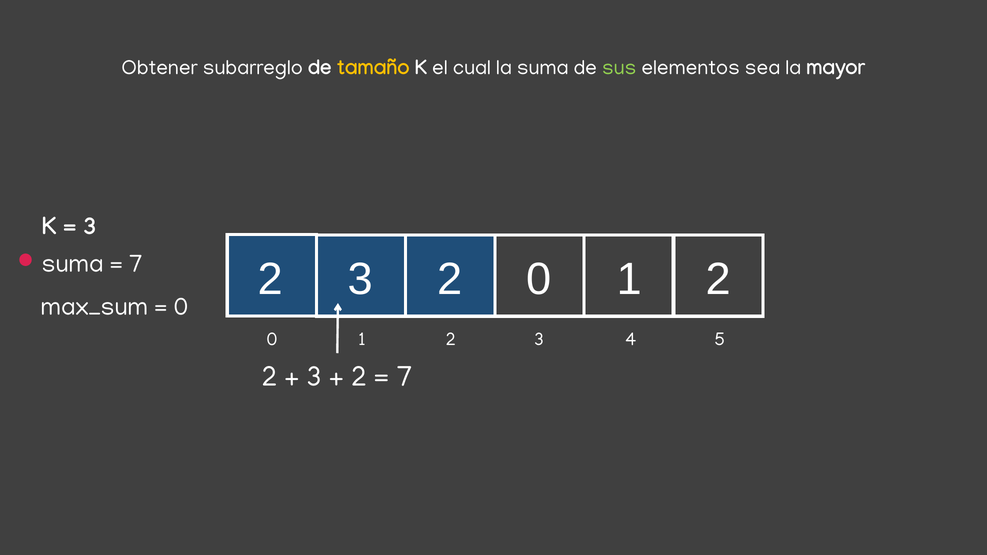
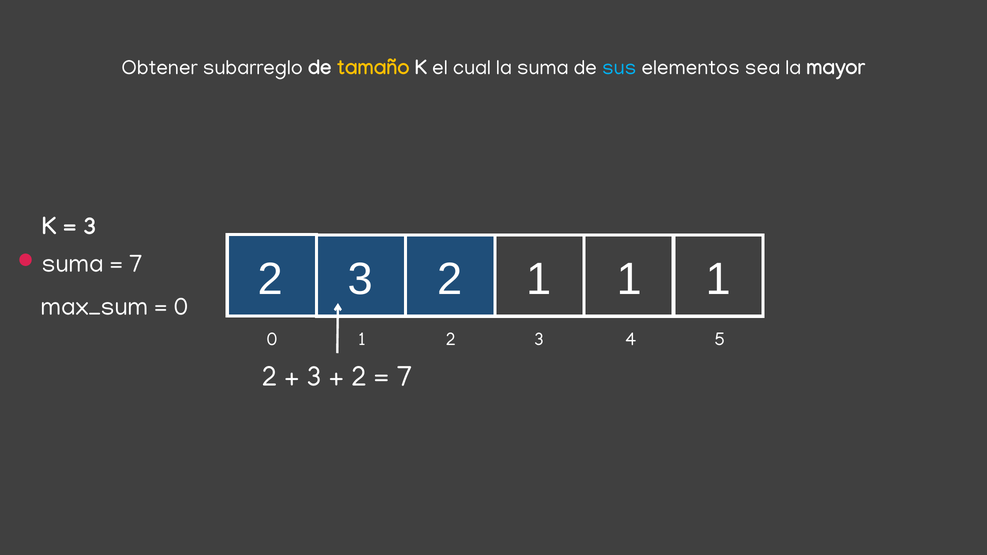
sus colour: light green -> light blue
2 0: 0 -> 1
2 at (718, 280): 2 -> 1
